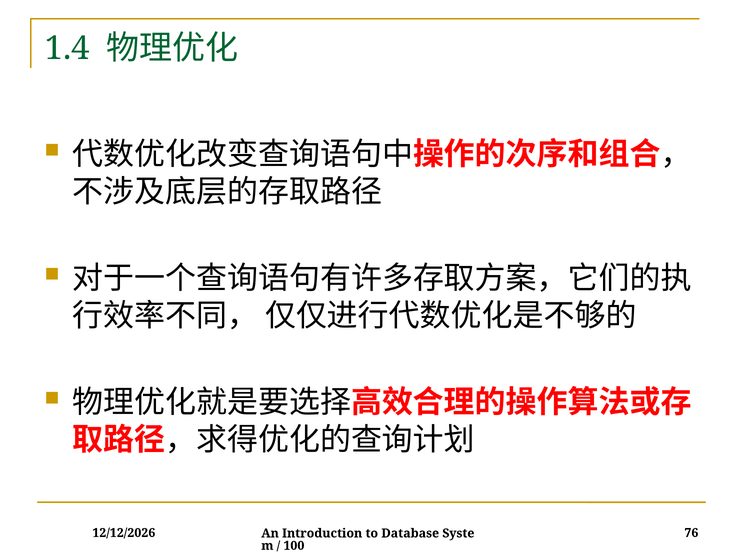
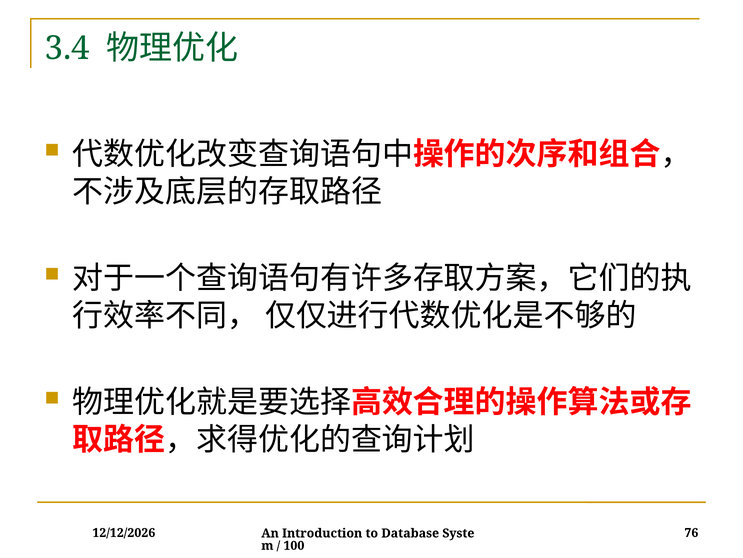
1.4: 1.4 -> 3.4
